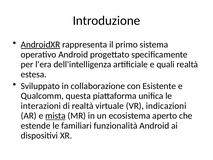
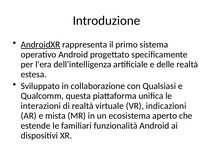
quali: quali -> delle
Esistente: Esistente -> Qualsiasi
mista underline: present -> none
